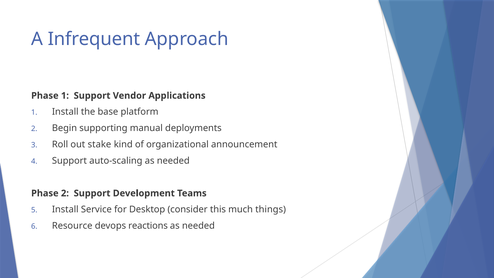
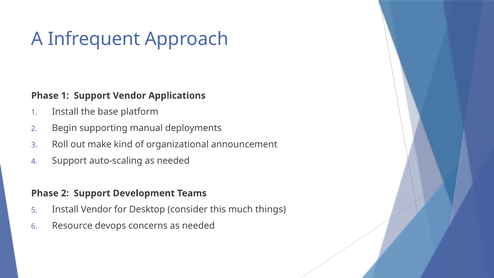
stake: stake -> make
Install Service: Service -> Vendor
reactions: reactions -> concerns
